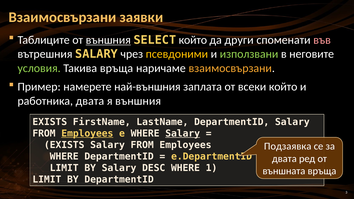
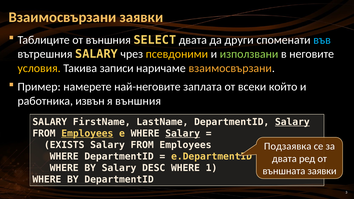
външния at (108, 40) underline: present -> none
SELECT който: който -> двата
във colour: pink -> light blue
условия colour: light green -> yellow
Такива връща: връща -> записи
най-външния: най-външния -> най-неговите
работника двата: двата -> извън
EXISTS at (50, 122): EXISTS -> SALARY
Salary at (292, 122) underline: none -> present
LIMIT at (64, 168): LIMIT -> WHERE
външната връща: връща -> заявки
LIMIT at (47, 180): LIMIT -> WHERE
